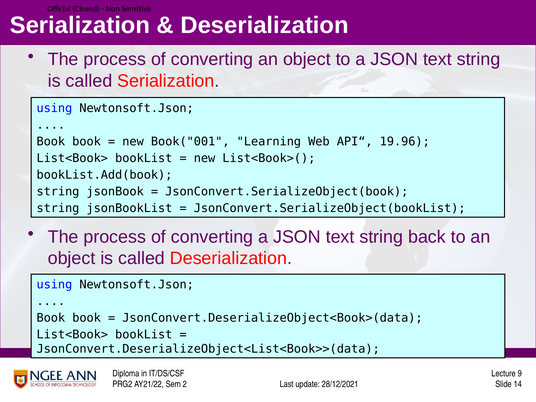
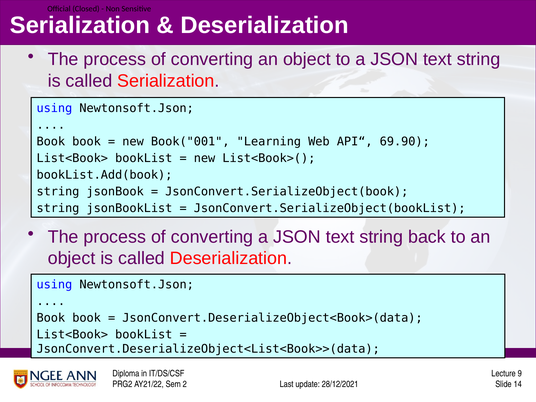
19.96: 19.96 -> 69.90
